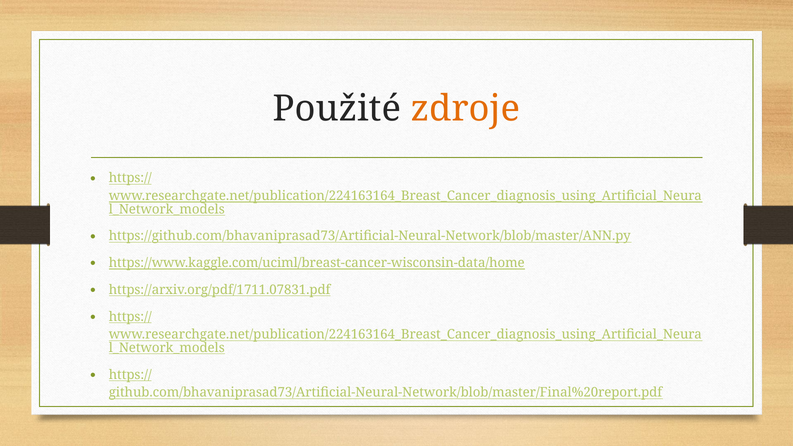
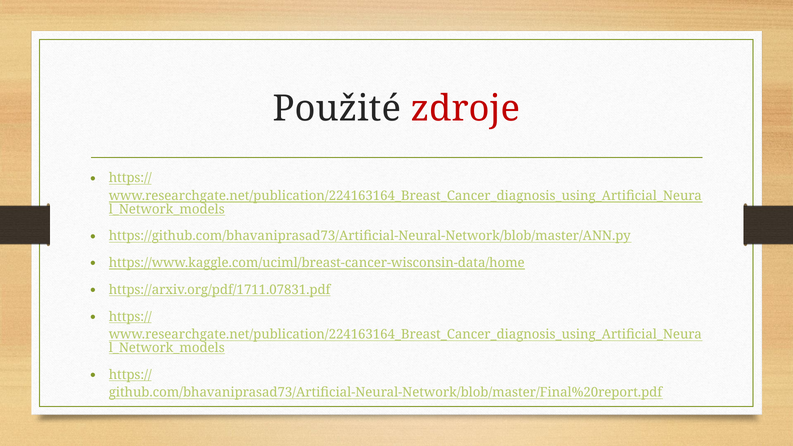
zdroje colour: orange -> red
